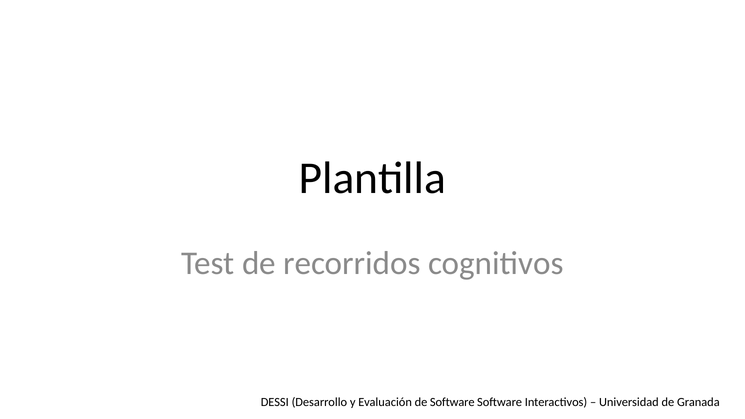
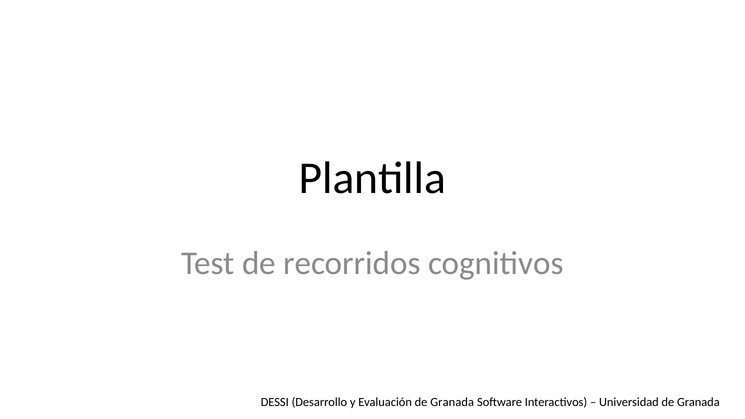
Evaluación de Software: Software -> Granada
